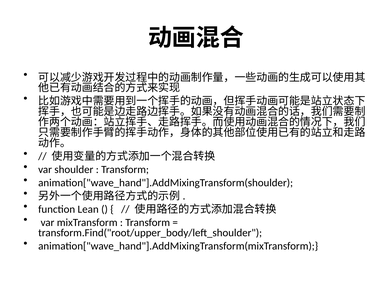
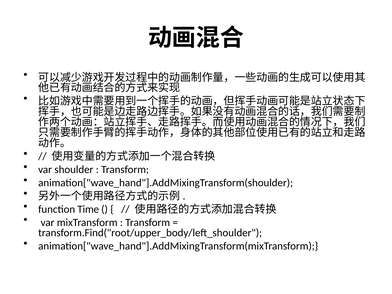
Lean: Lean -> Time
